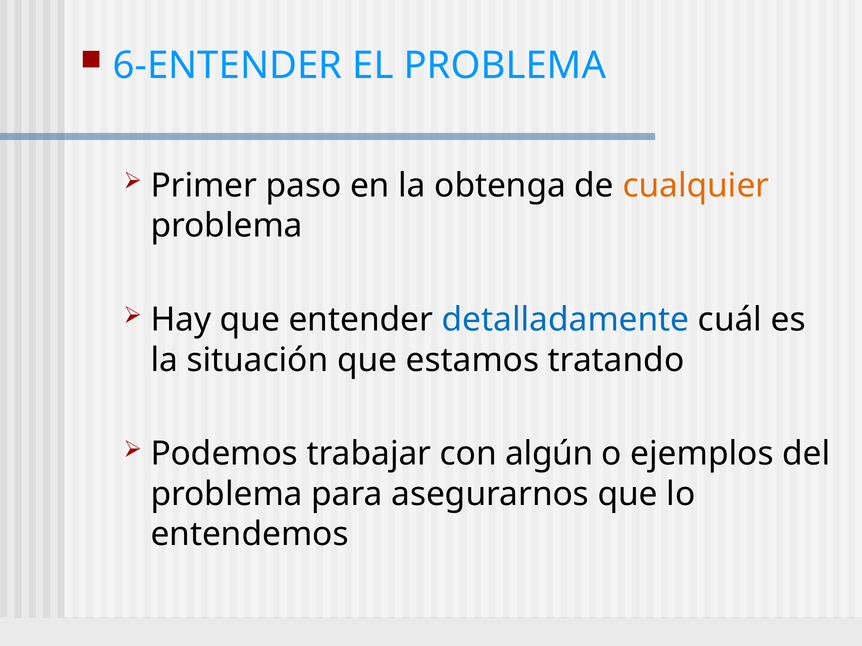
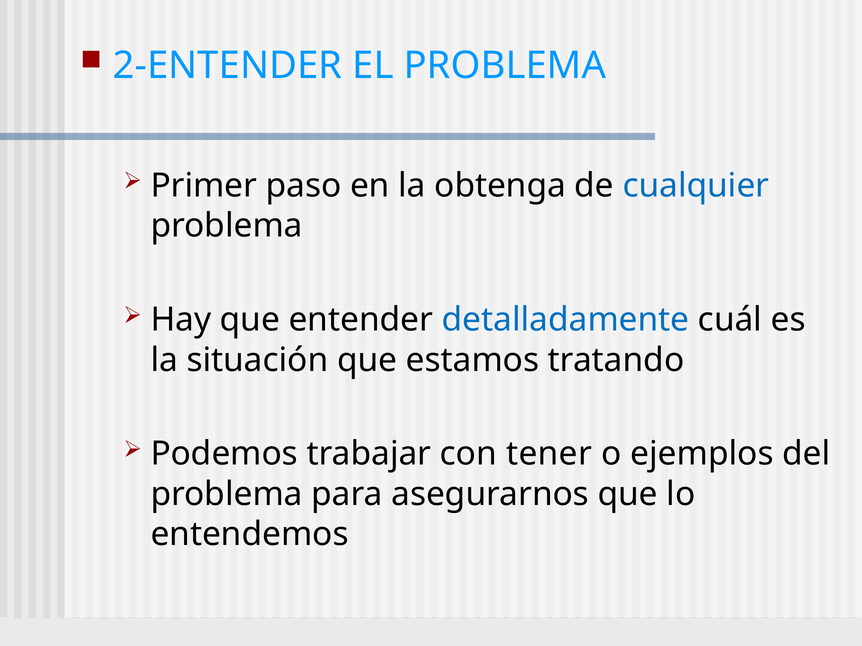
6-ENTENDER: 6-ENTENDER -> 2-ENTENDER
cualquier colour: orange -> blue
algún: algún -> tener
